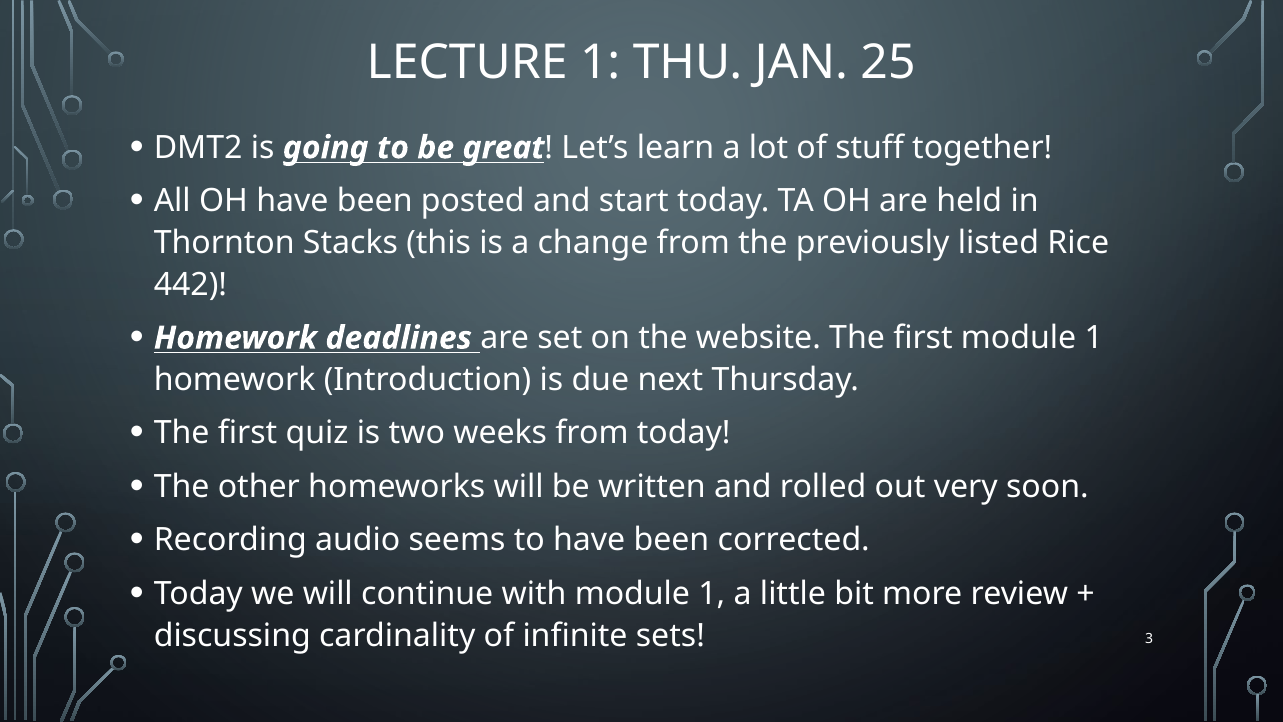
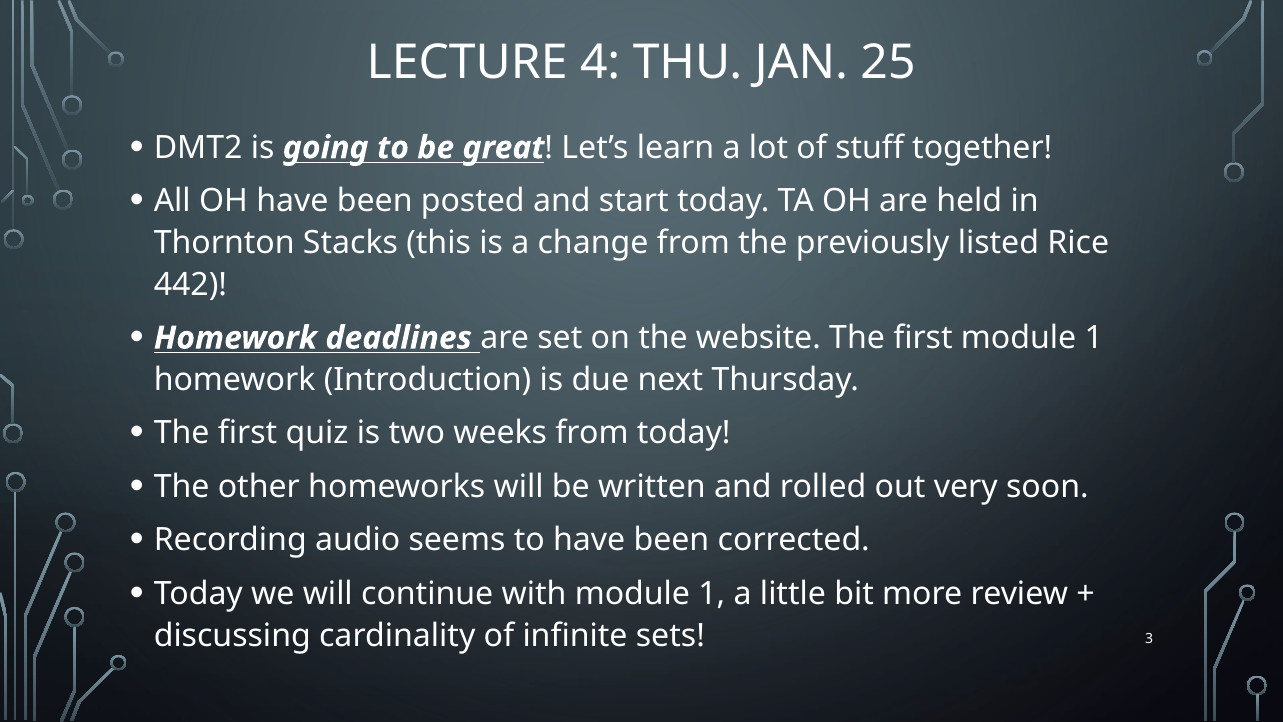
LECTURE 1: 1 -> 4
